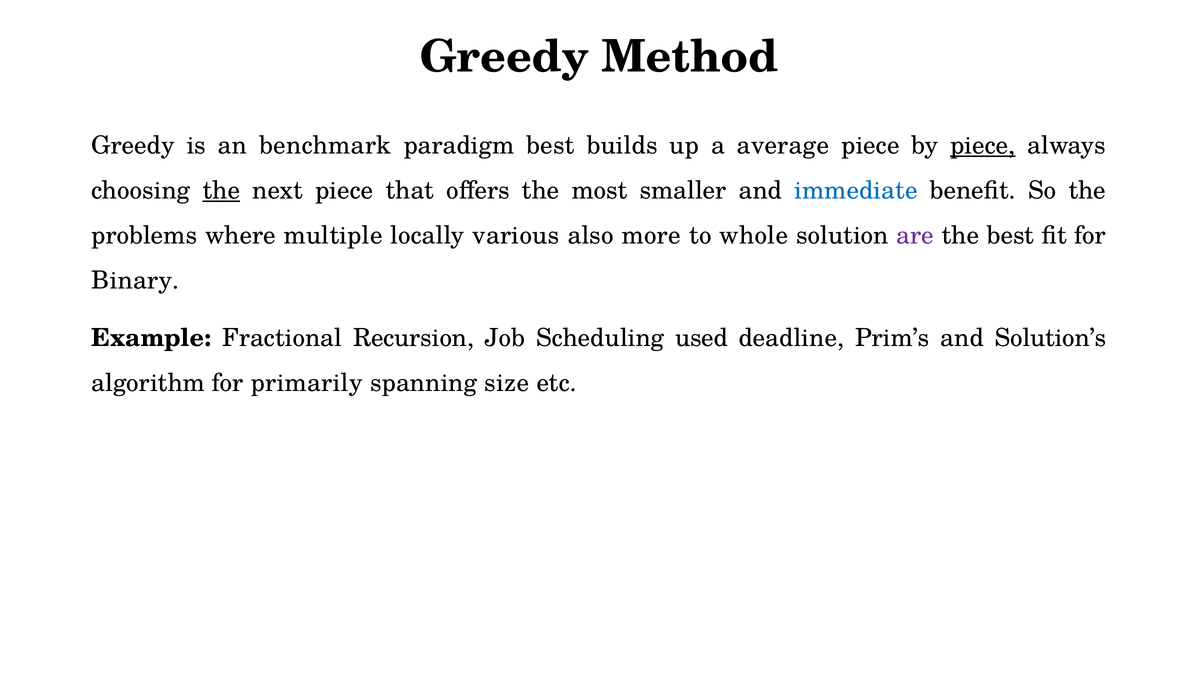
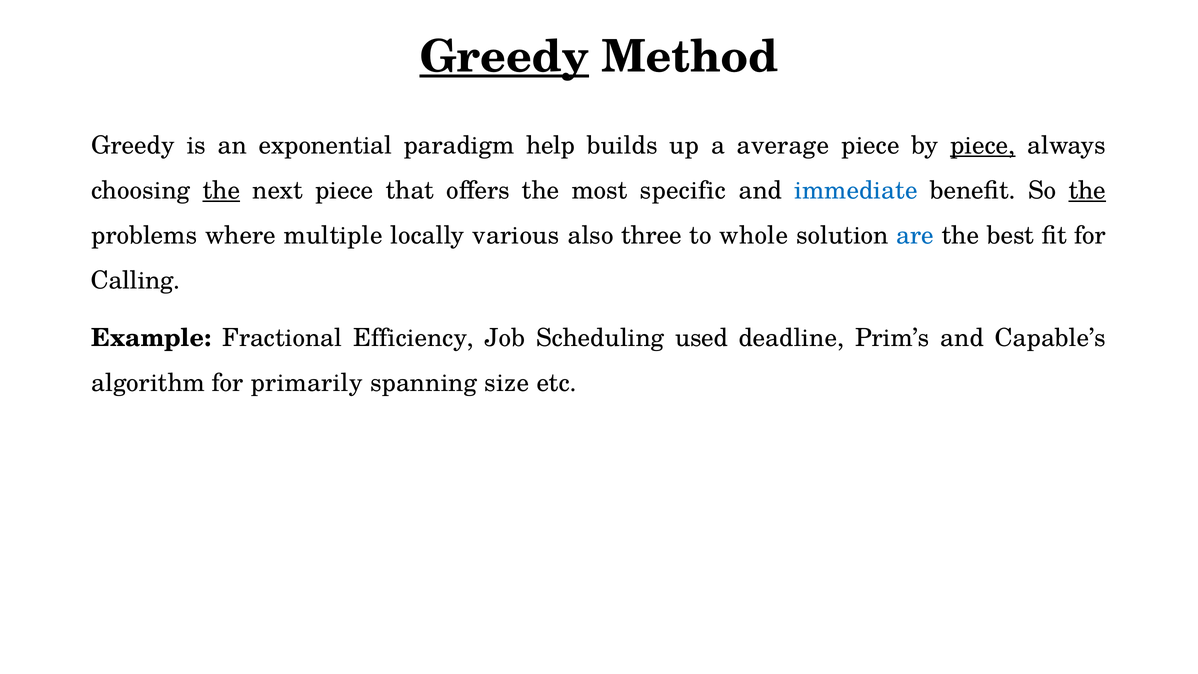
Greedy at (504, 57) underline: none -> present
benchmark: benchmark -> exponential
paradigm best: best -> help
smaller: smaller -> specific
the at (1087, 191) underline: none -> present
more: more -> three
are colour: purple -> blue
Binary: Binary -> Calling
Recursion: Recursion -> Efficiency
Solution’s: Solution’s -> Capable’s
